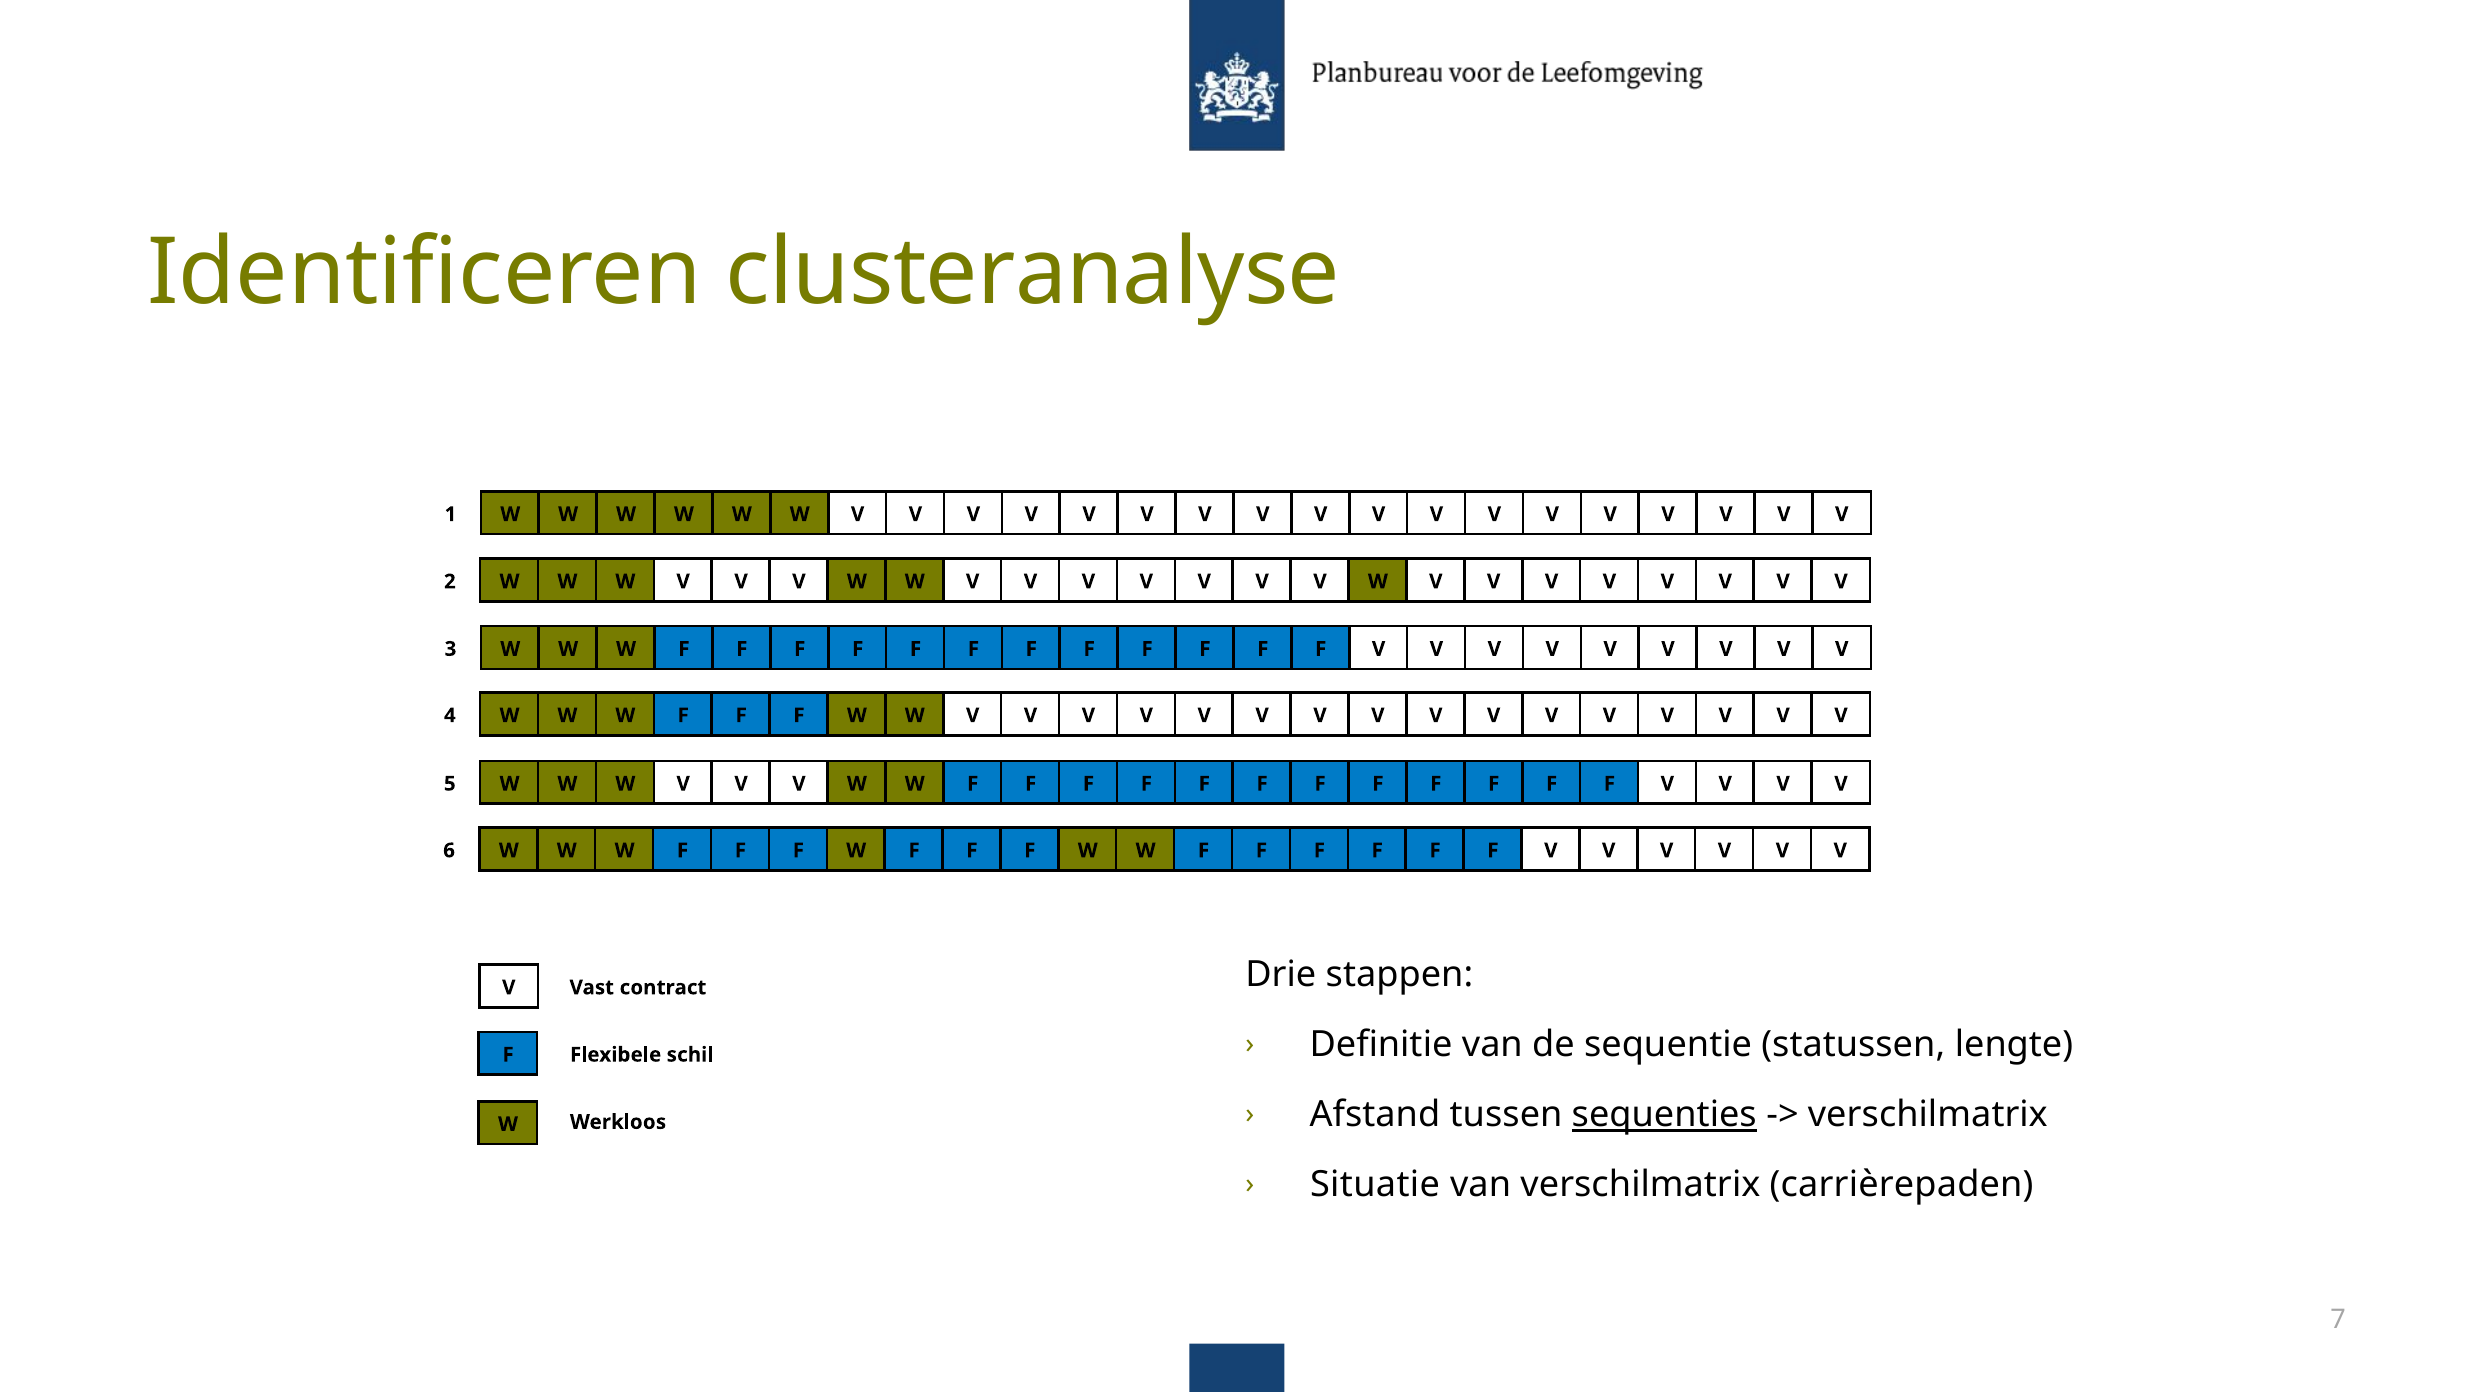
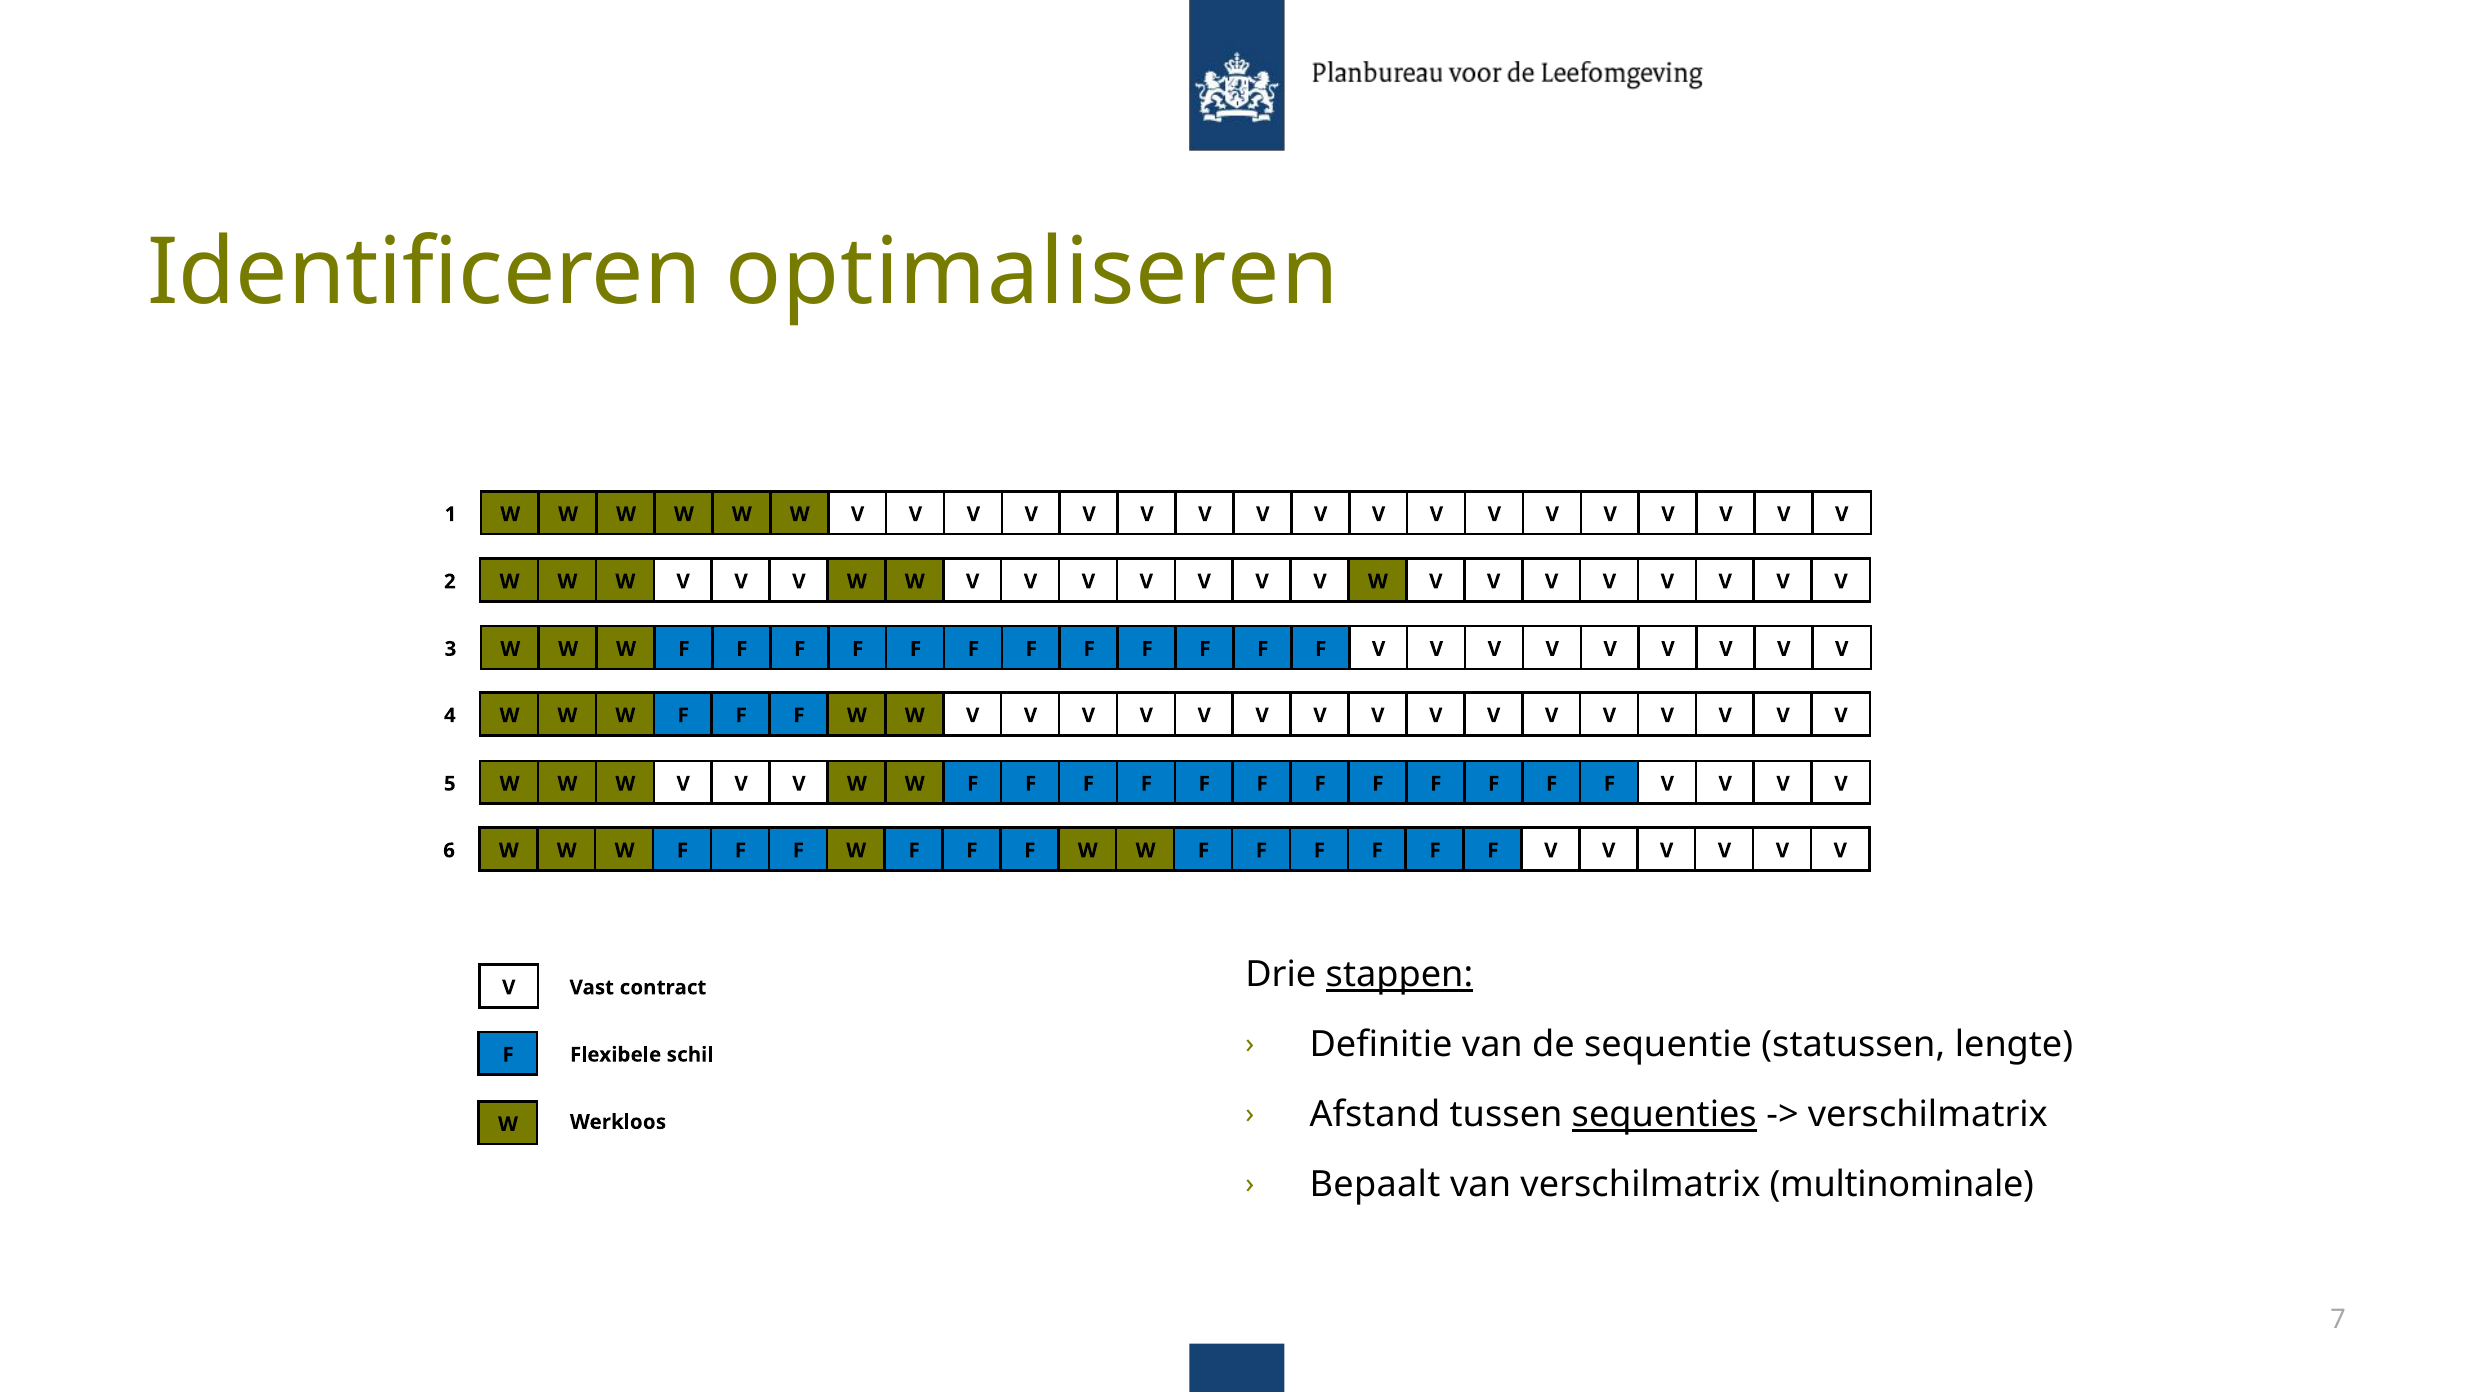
clusteranalyse: clusteranalyse -> optimaliseren
stappen underline: none -> present
Situatie: Situatie -> Bepaalt
carrièrepaden: carrièrepaden -> multinominale
